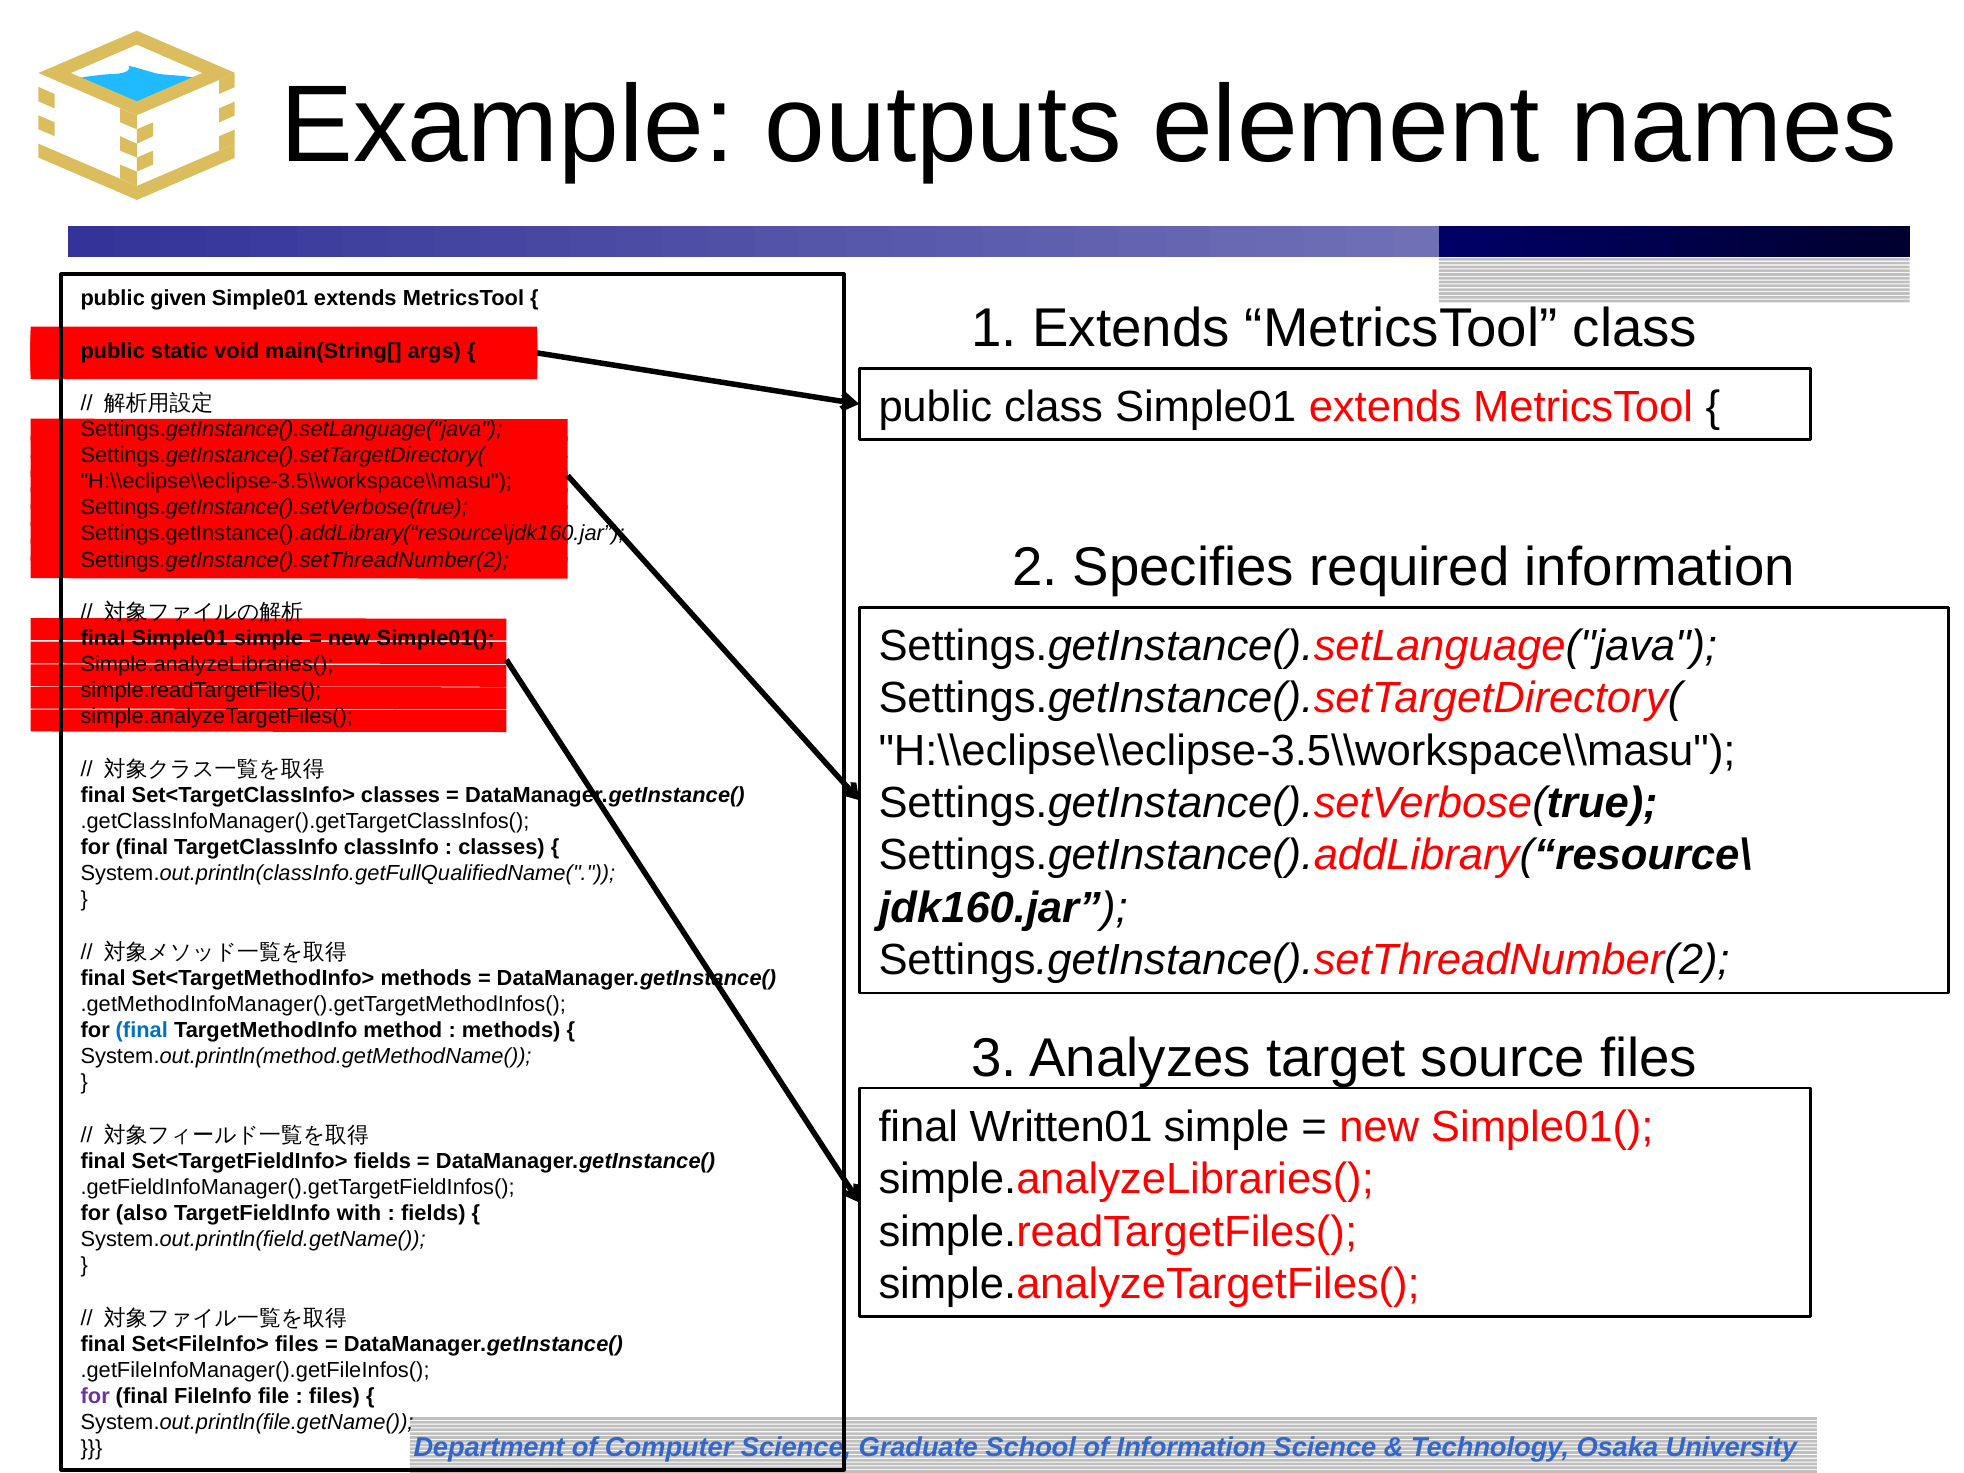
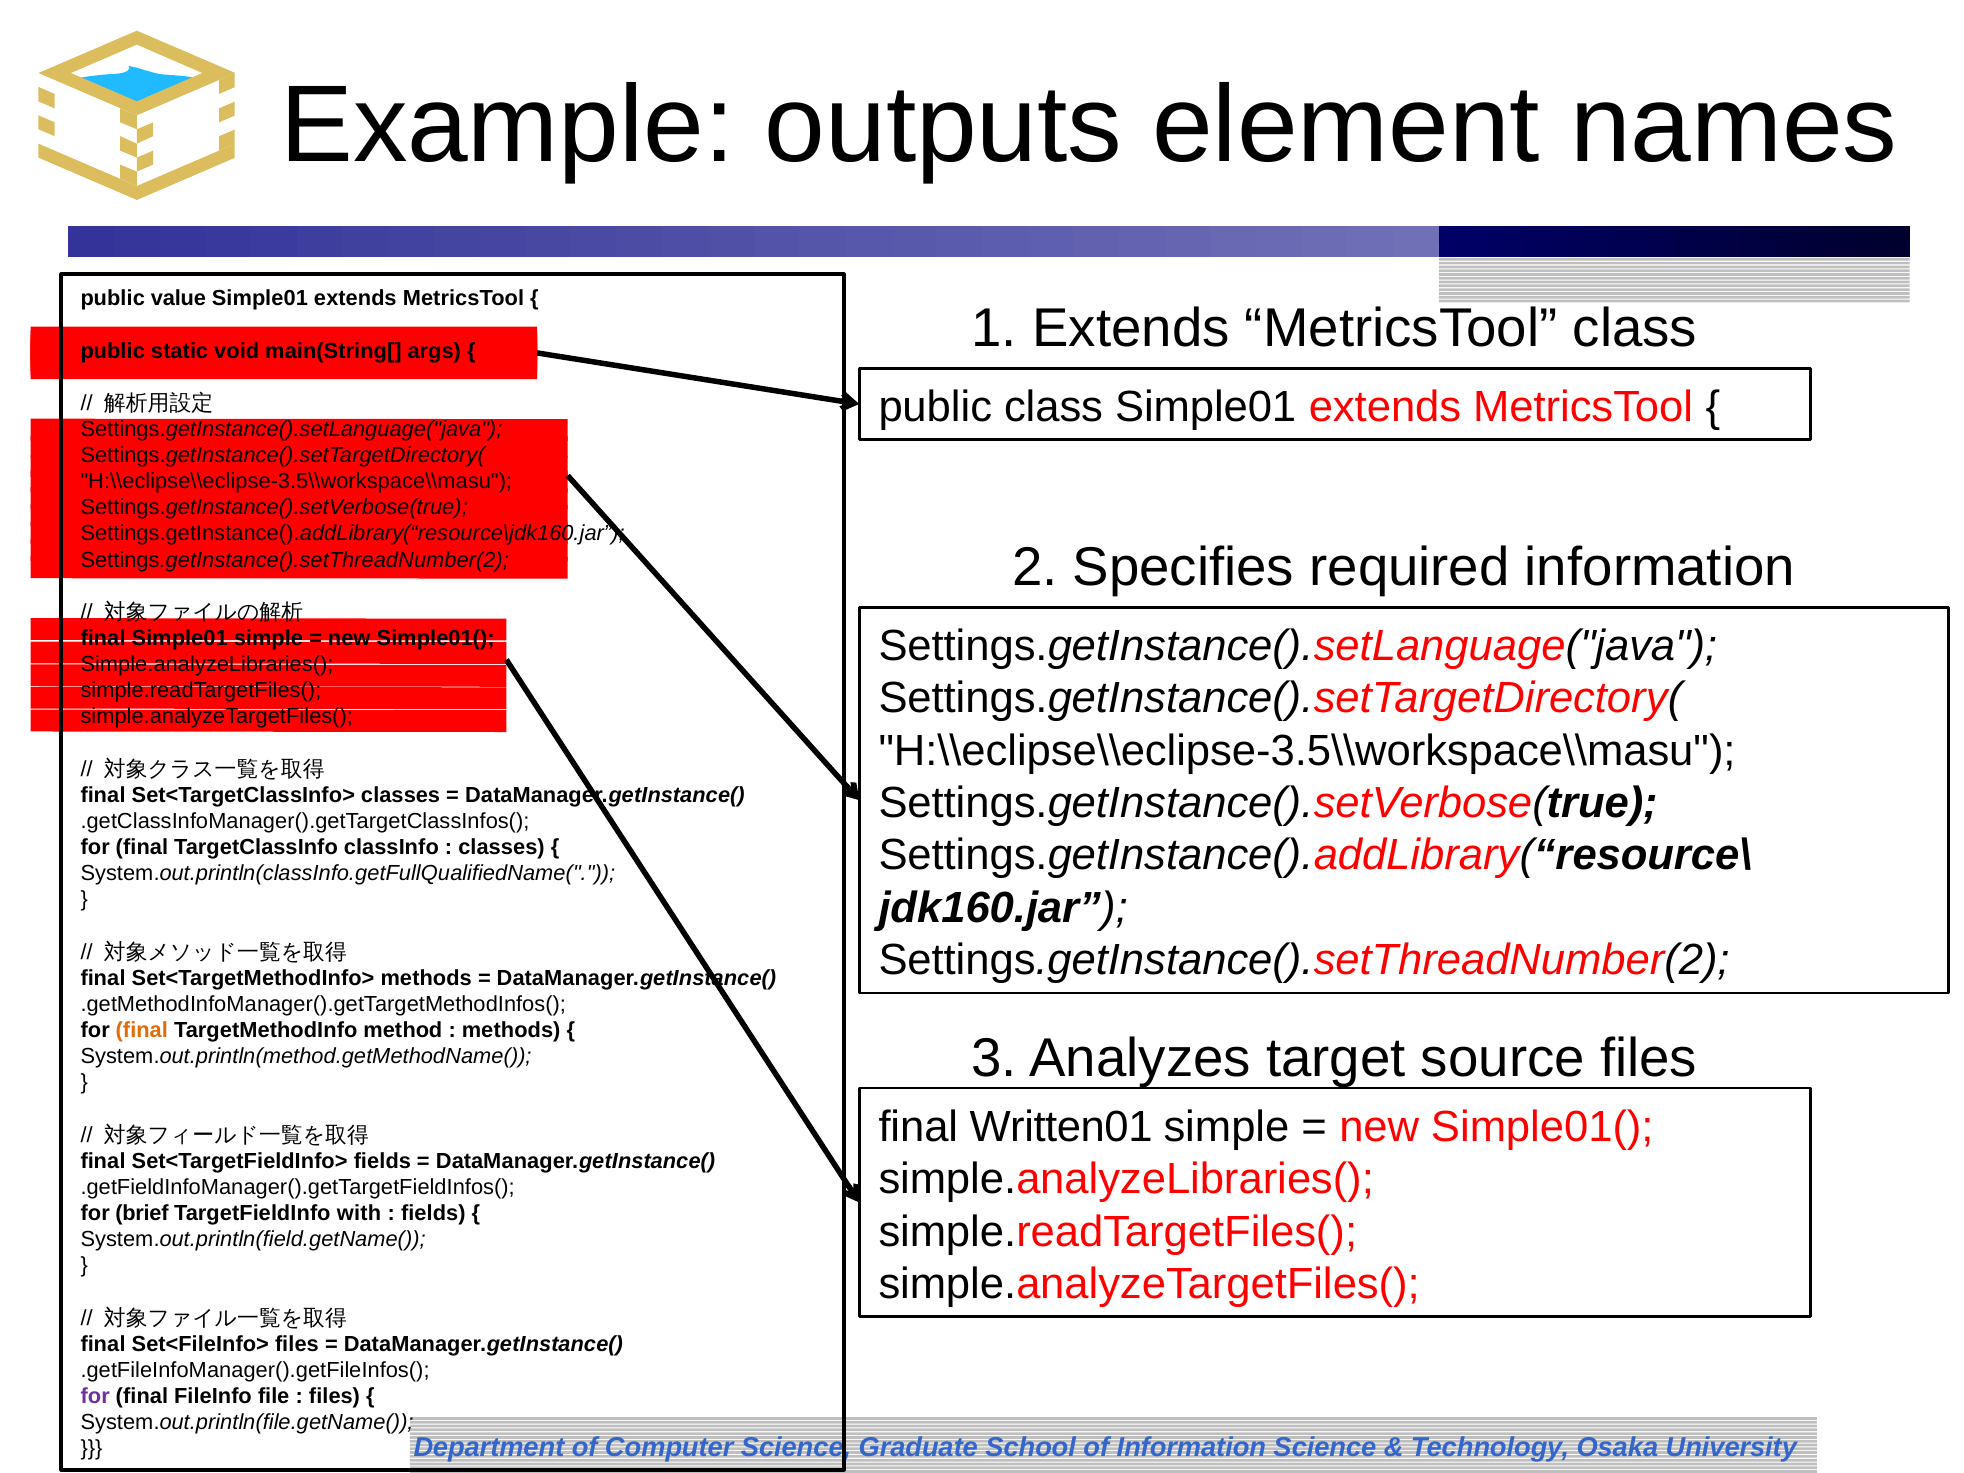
given: given -> value
final at (142, 1030) colour: blue -> orange
also: also -> brief
